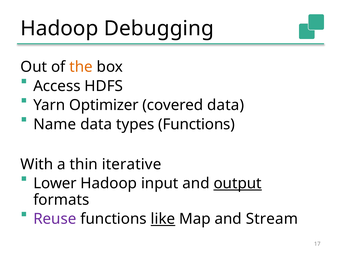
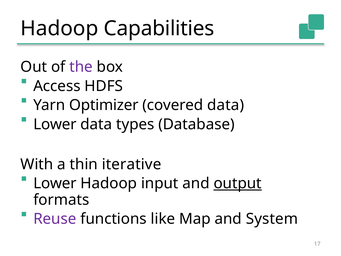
Debugging: Debugging -> Capabilities
the colour: orange -> purple
Name at (55, 124): Name -> Lower
types Functions: Functions -> Database
like underline: present -> none
Stream: Stream -> System
